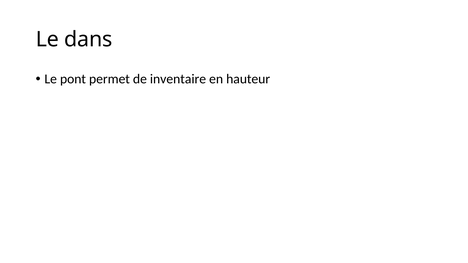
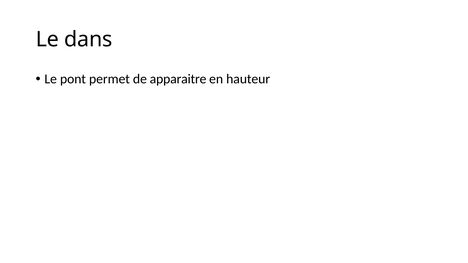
inventaire: inventaire -> apparaitre
